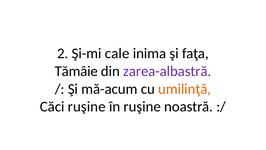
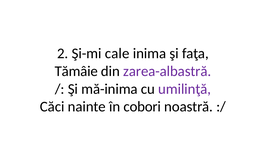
mă-acum: mă-acum -> mă-inima
umilinţă colour: orange -> purple
Căci ruşine: ruşine -> nainte
în ruşine: ruşine -> cobori
